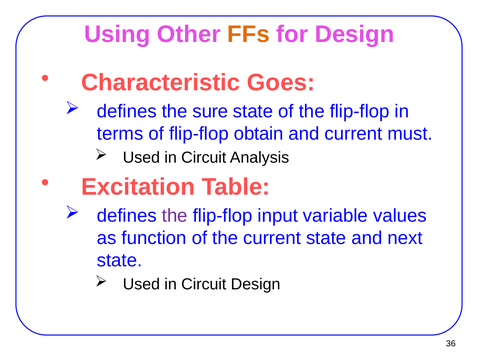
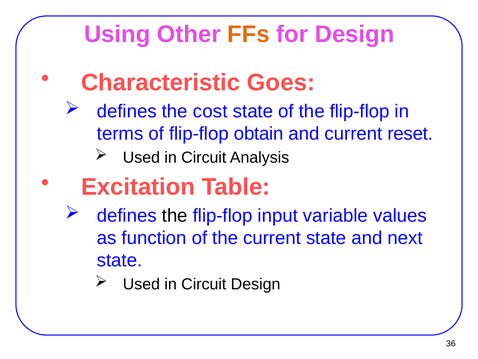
sure: sure -> cost
must: must -> reset
the at (175, 215) colour: purple -> black
